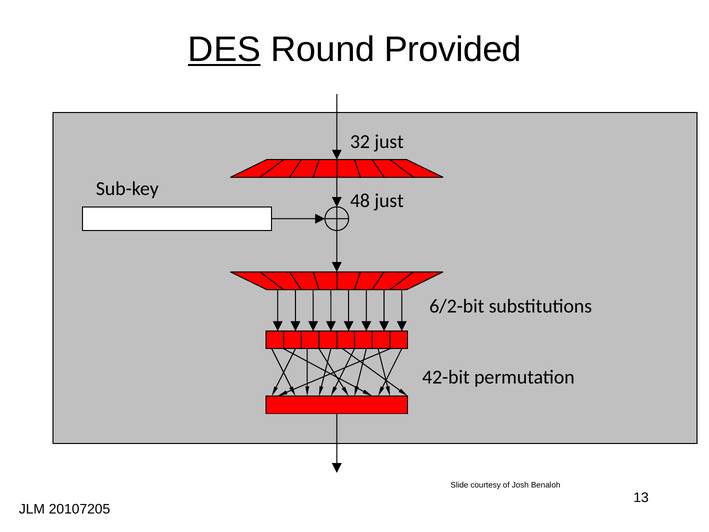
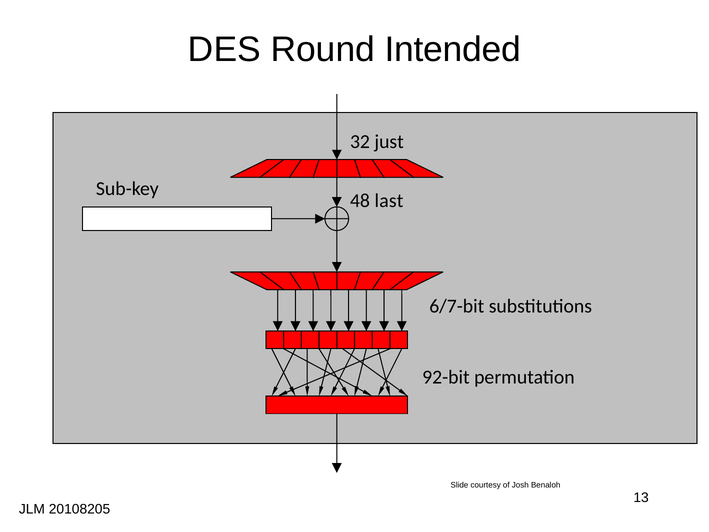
DES underline: present -> none
Provided: Provided -> Intended
48 just: just -> last
6/2-bit: 6/2-bit -> 6/7-bit
42-bit: 42-bit -> 92-bit
20107205: 20107205 -> 20108205
